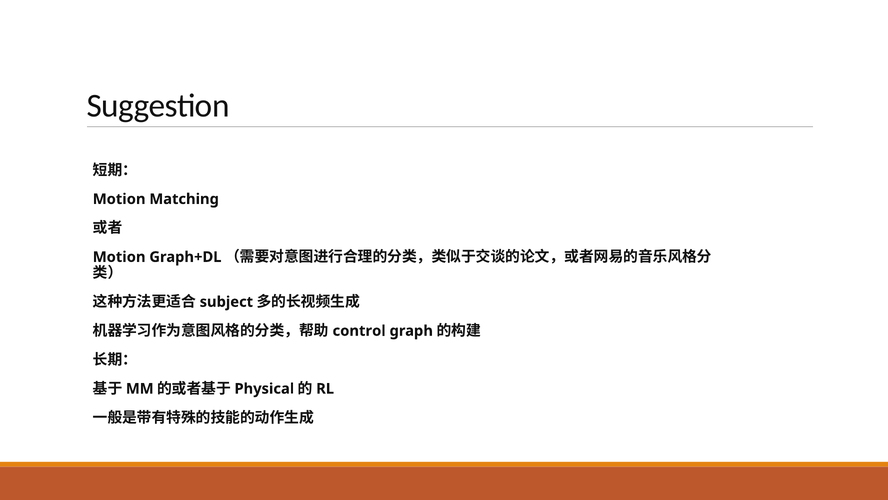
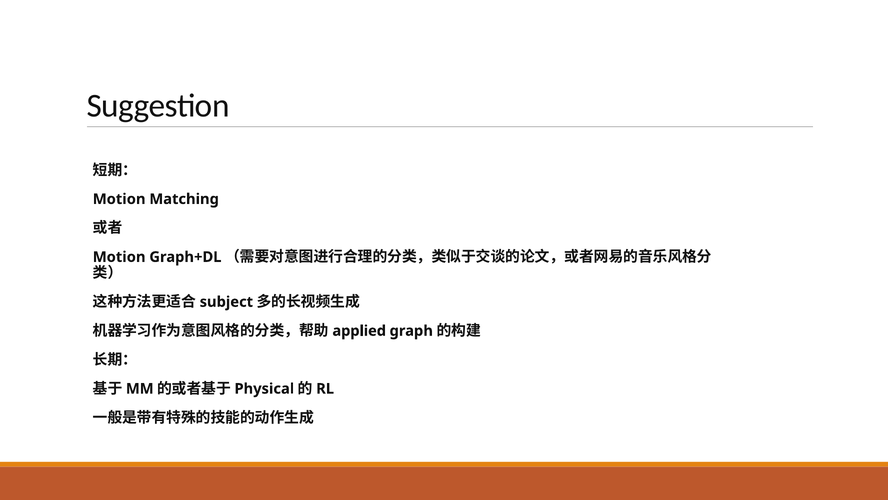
control: control -> applied
